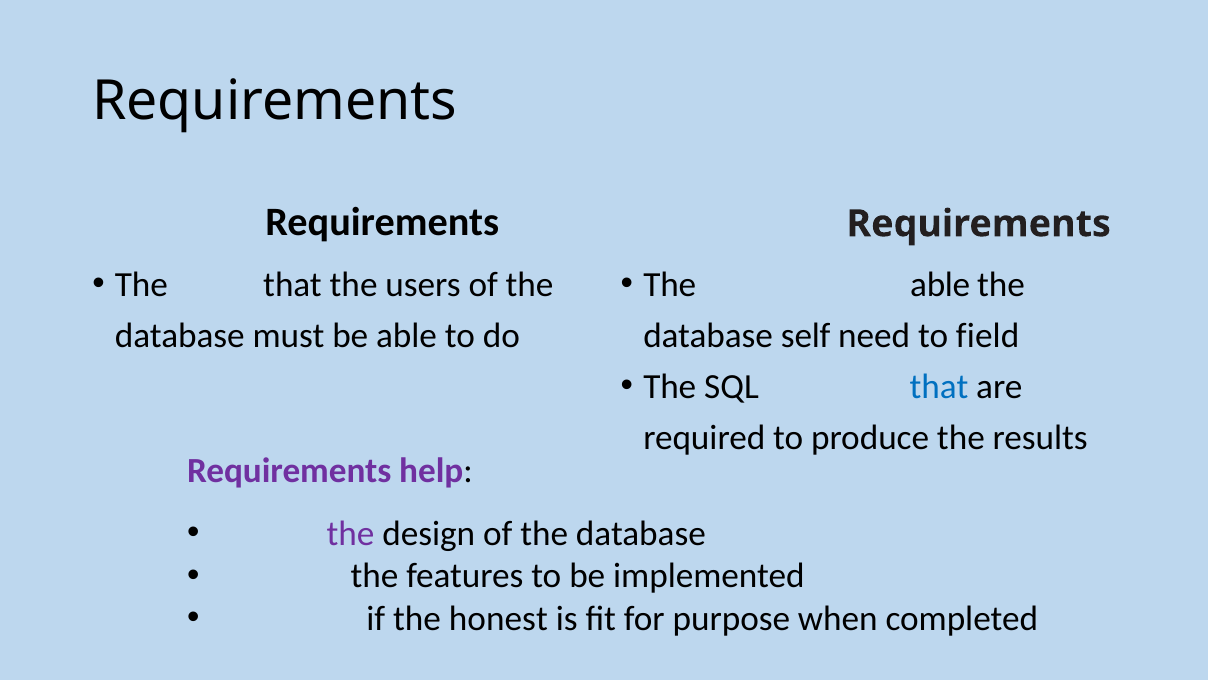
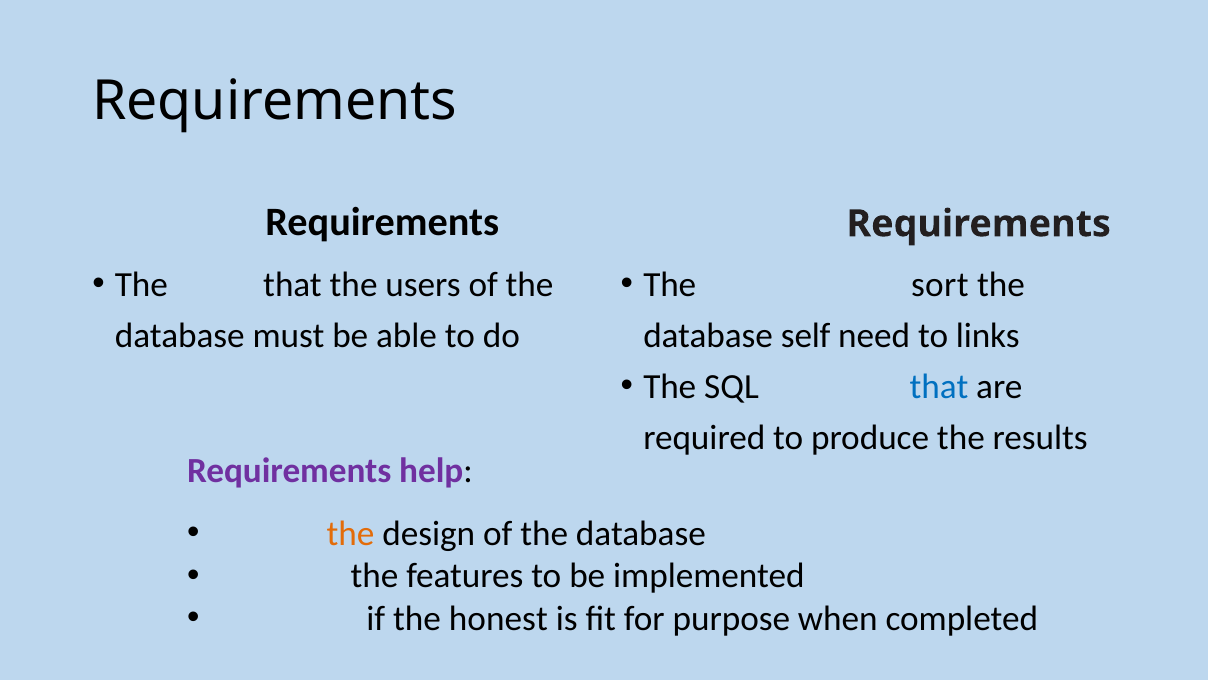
The able: able -> sort
field: field -> links
the at (351, 534) colour: purple -> orange
